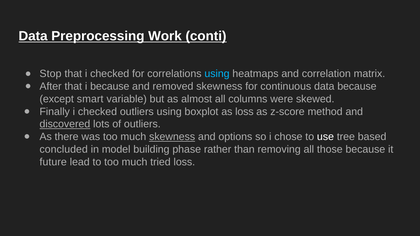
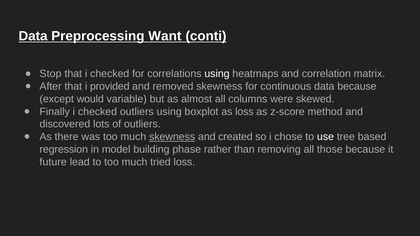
Work: Work -> Want
using at (217, 74) colour: light blue -> white
i because: because -> provided
smart: smart -> would
discovered underline: present -> none
options: options -> created
concluded: concluded -> regression
